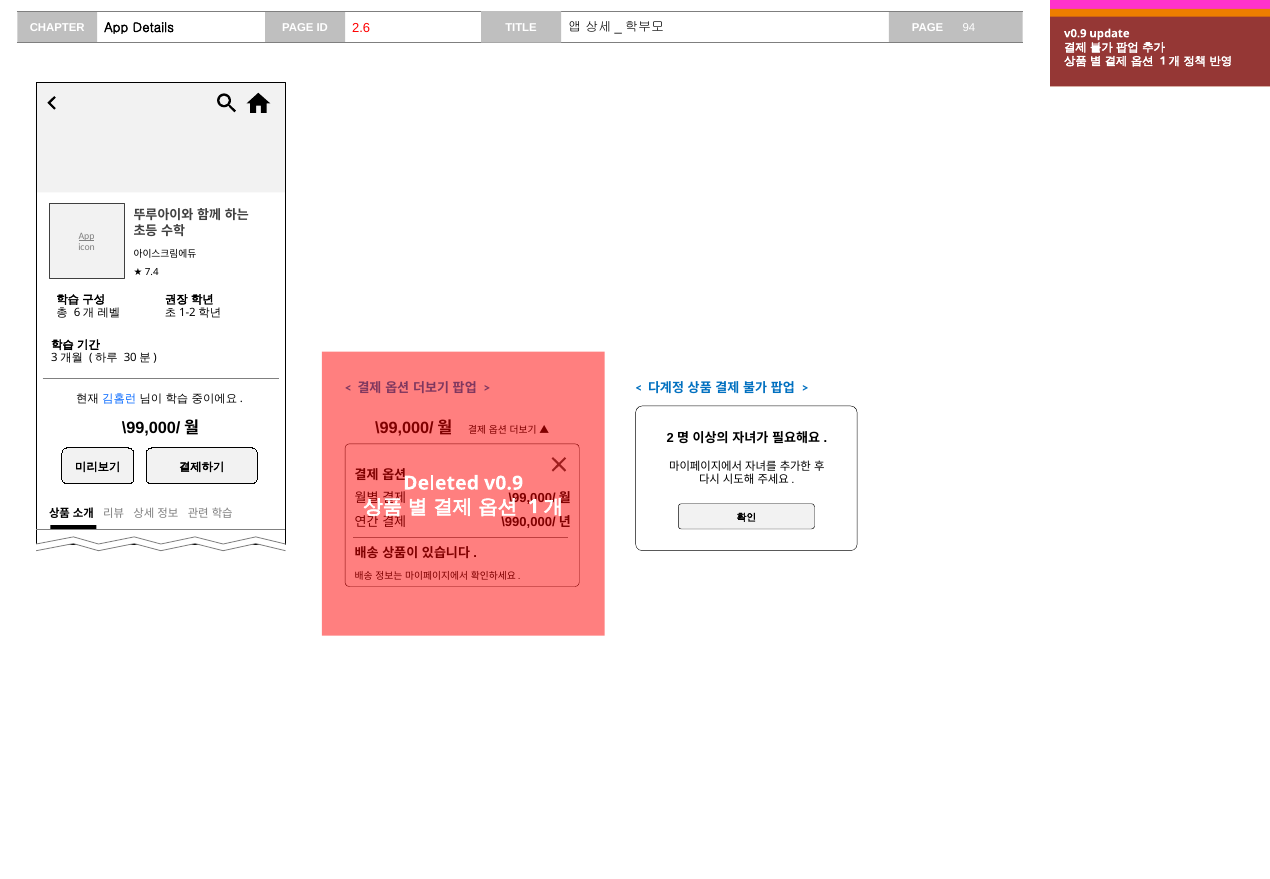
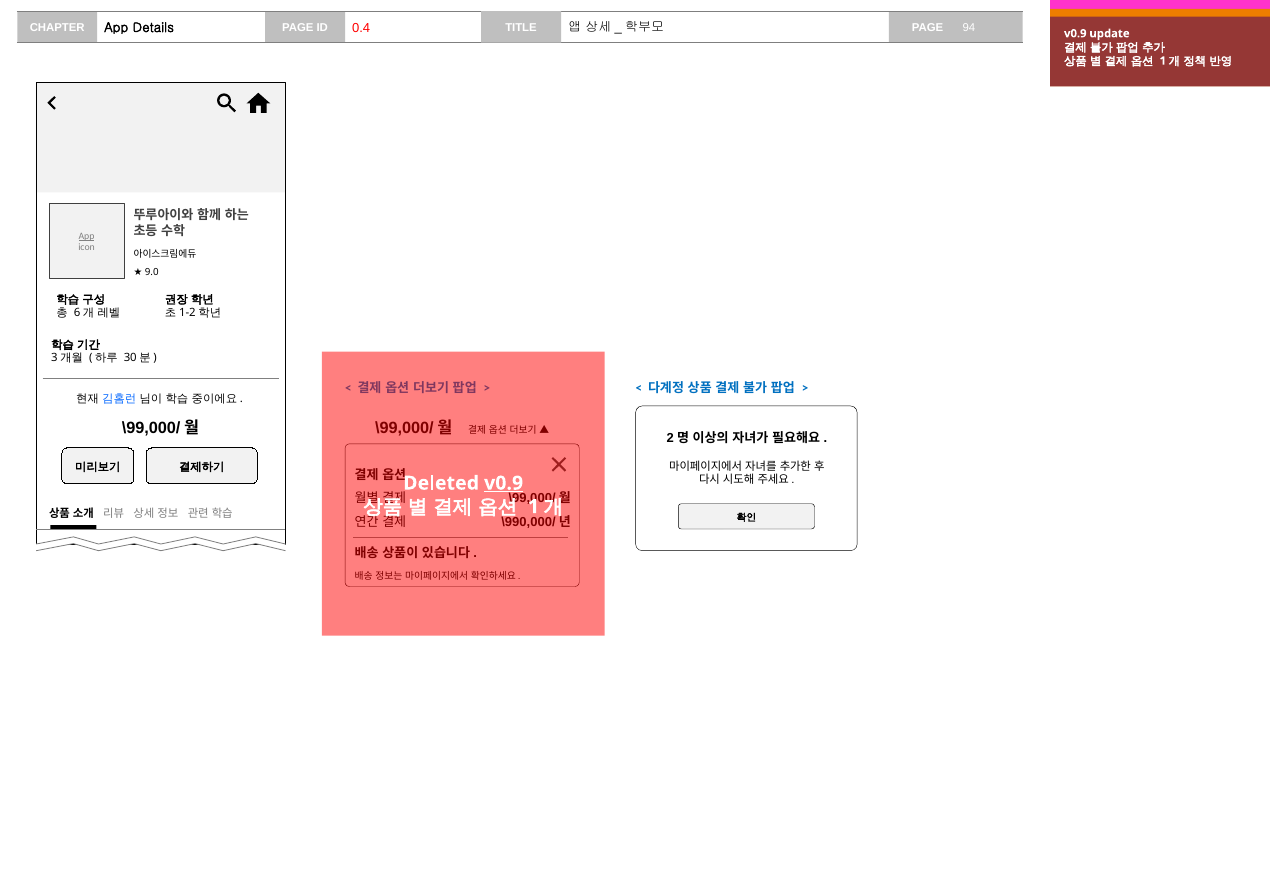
2.6: 2.6 -> 0.4
7.4: 7.4 -> 9.0
v0.9 at (504, 483) underline: none -> present
